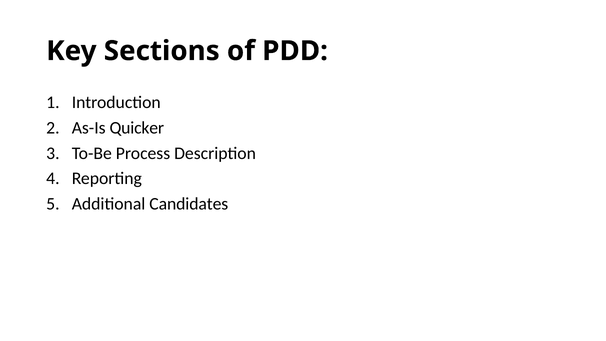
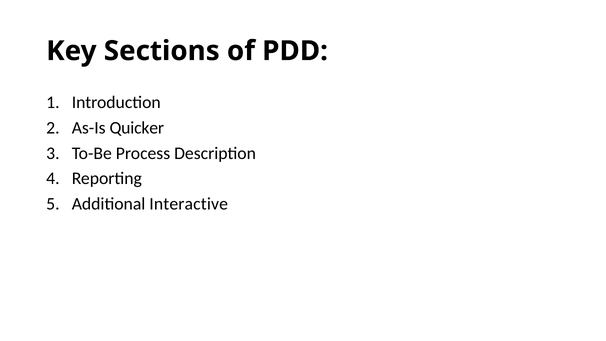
Candidates: Candidates -> Interactive
